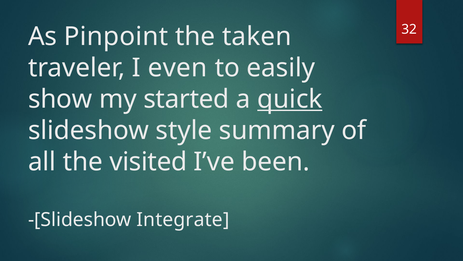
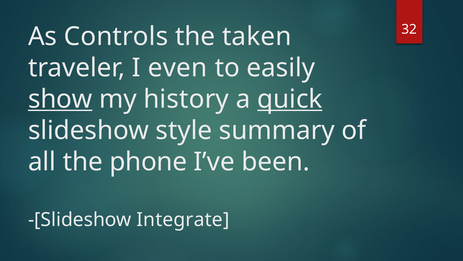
Pinpoint: Pinpoint -> Controls
show underline: none -> present
started: started -> history
visited: visited -> phone
